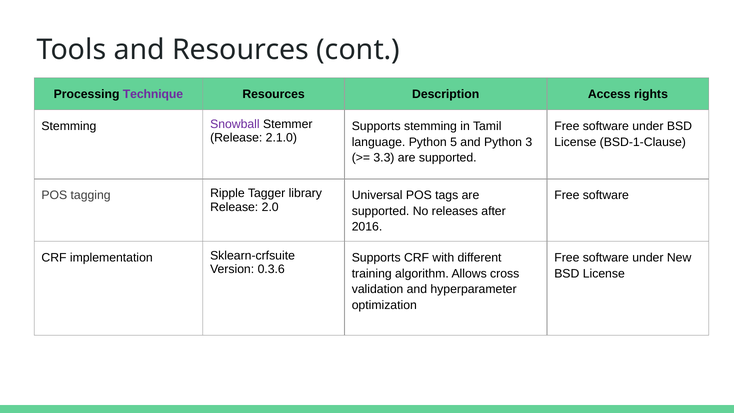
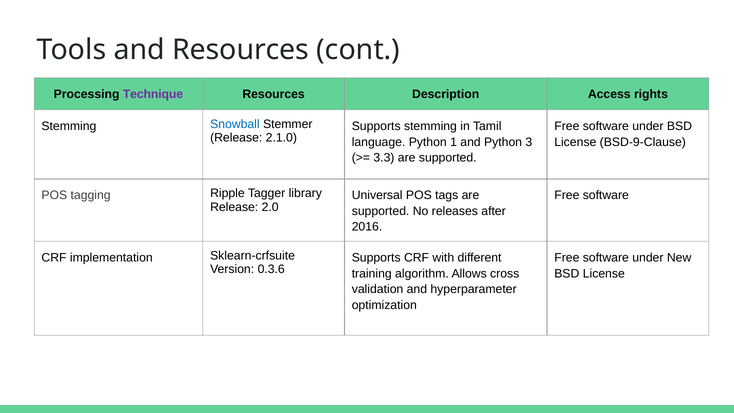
Snowball colour: purple -> blue
5: 5 -> 1
BSD-1-Clause: BSD-1-Clause -> BSD-9-Clause
